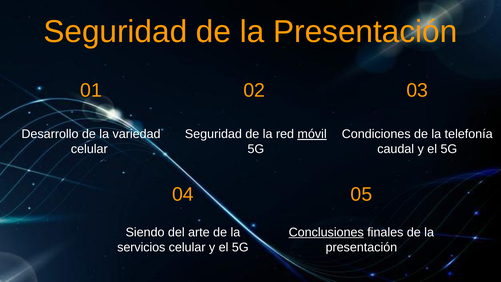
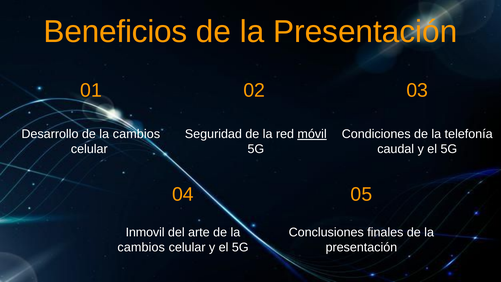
Seguridad at (115, 32): Seguridad -> Beneficios
Desarrollo de la variedad: variedad -> cambios
Siendo: Siendo -> Inmovil
Conclusiones underline: present -> none
servicios at (141, 247): servicios -> cambios
